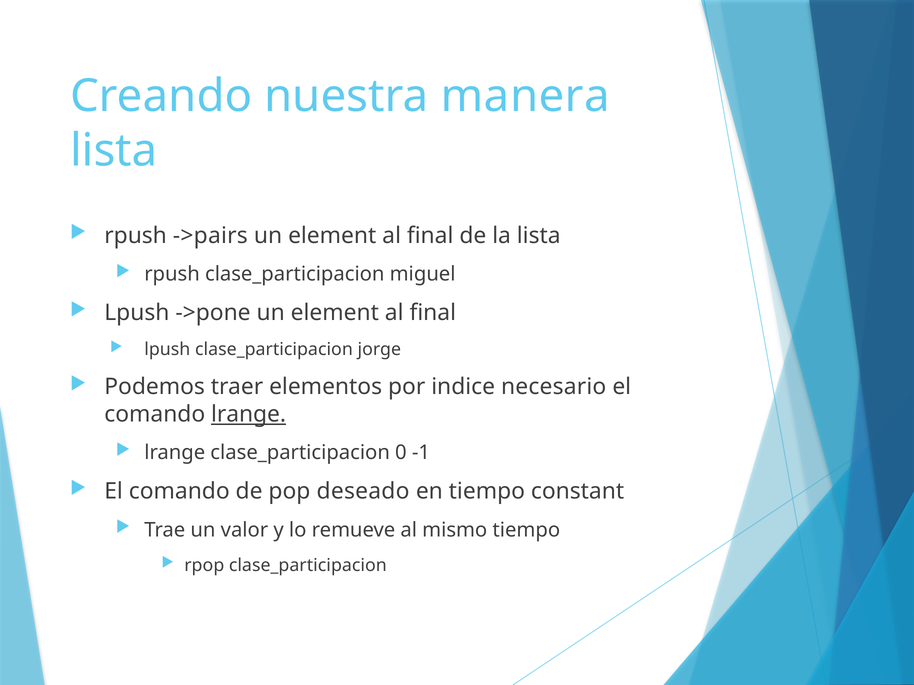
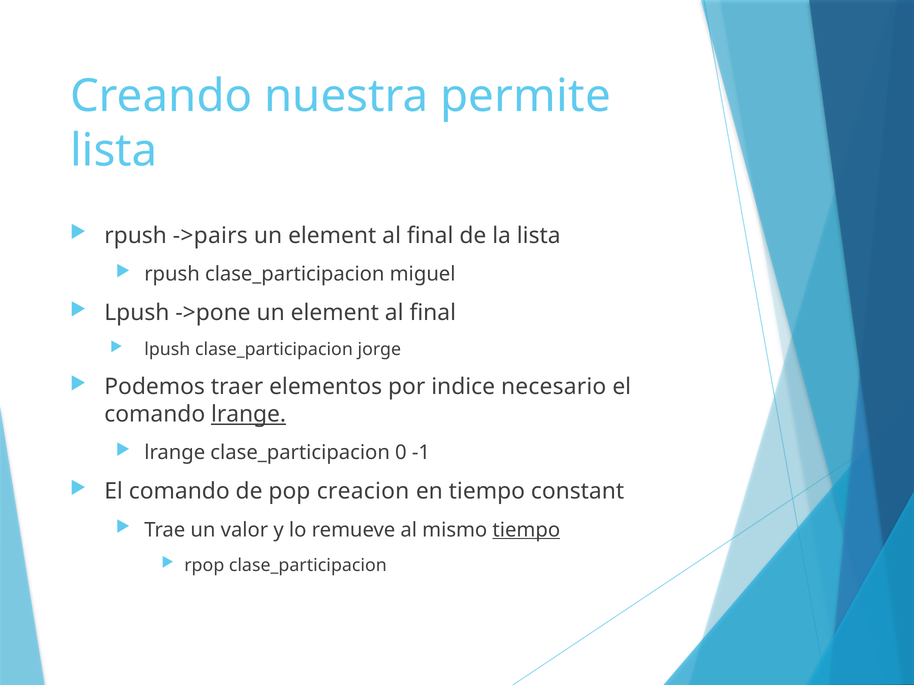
manera: manera -> permite
deseado: deseado -> creacion
tiempo at (526, 530) underline: none -> present
